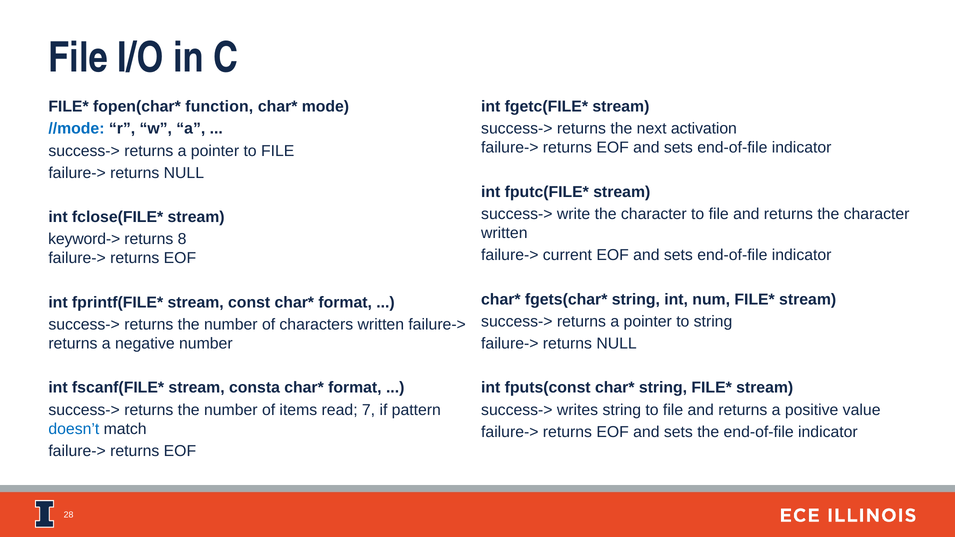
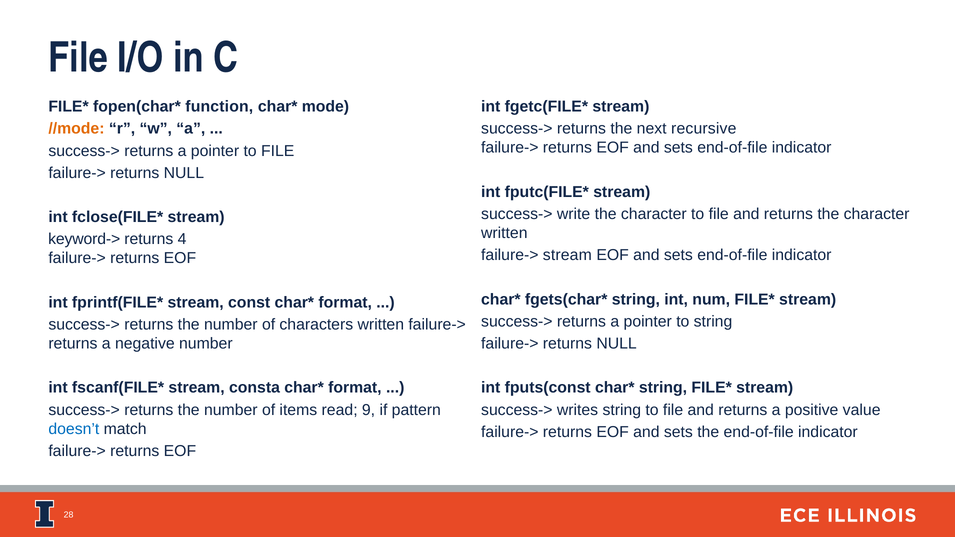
//mode colour: blue -> orange
activation: activation -> recursive
8: 8 -> 4
failure-> current: current -> stream
7: 7 -> 9
